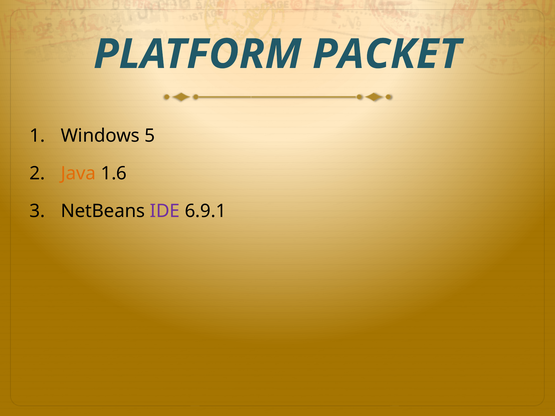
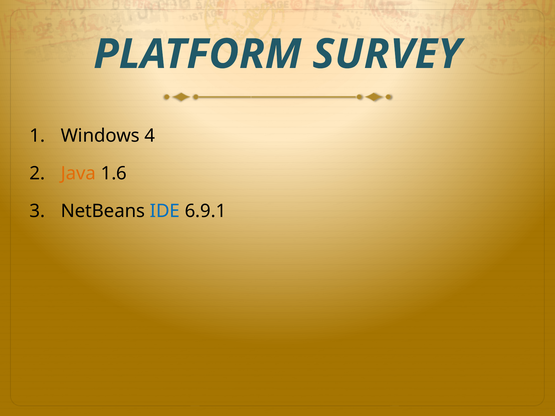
PACKET: PACKET -> SURVEY
5: 5 -> 4
IDE colour: purple -> blue
